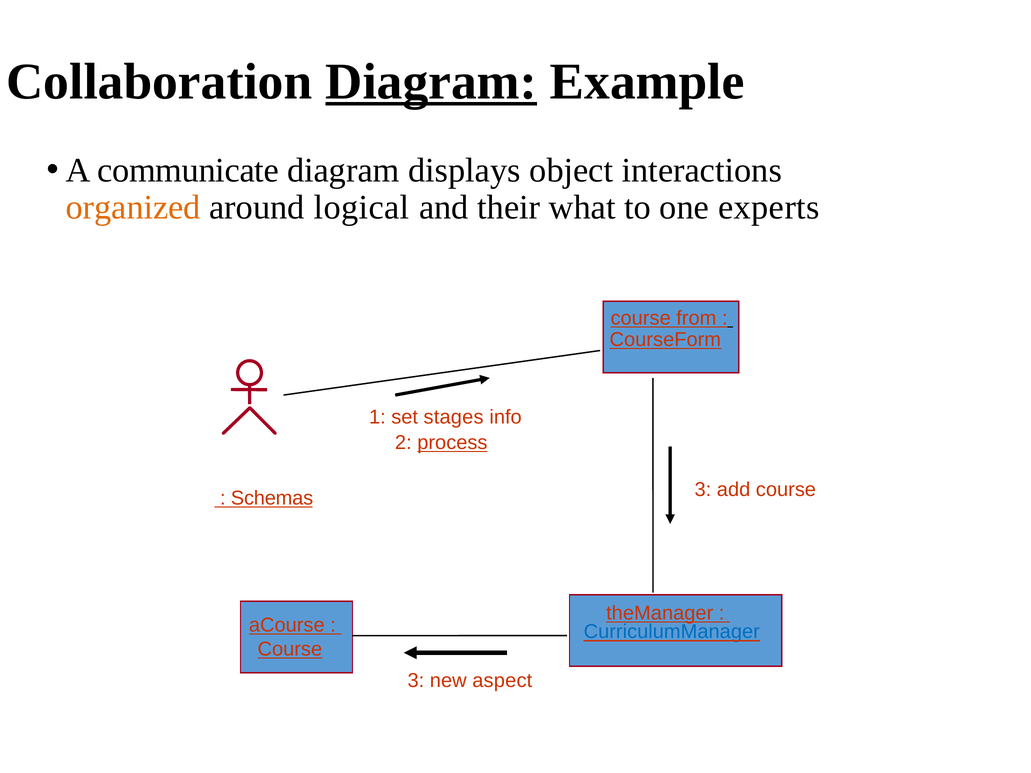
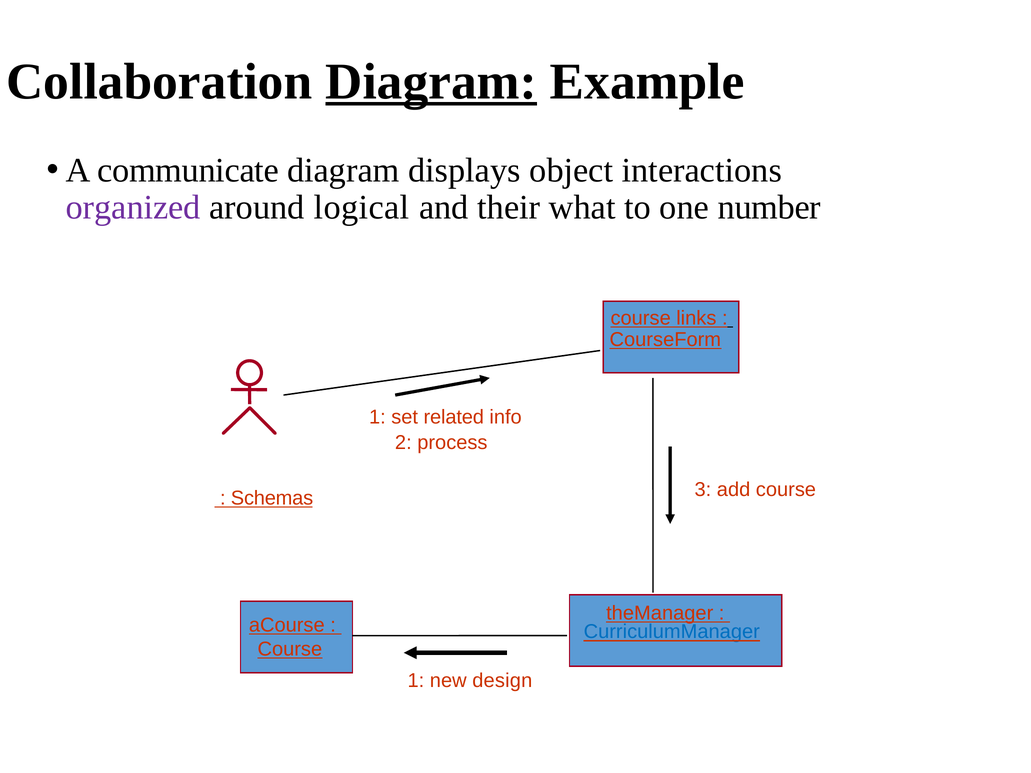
organized colour: orange -> purple
experts: experts -> number
from: from -> links
stages: stages -> related
process underline: present -> none
3 at (416, 681): 3 -> 1
aspect: aspect -> design
